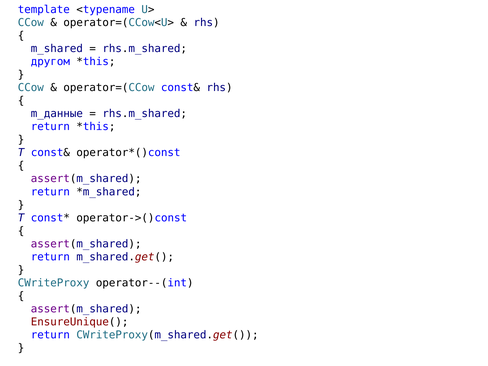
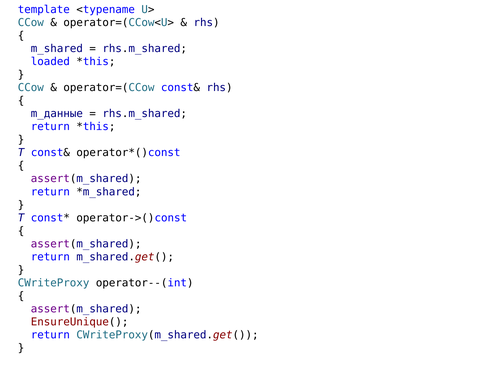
другом: другом -> loaded
